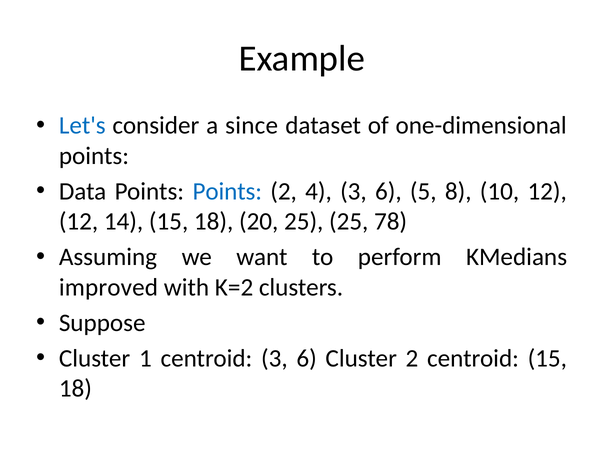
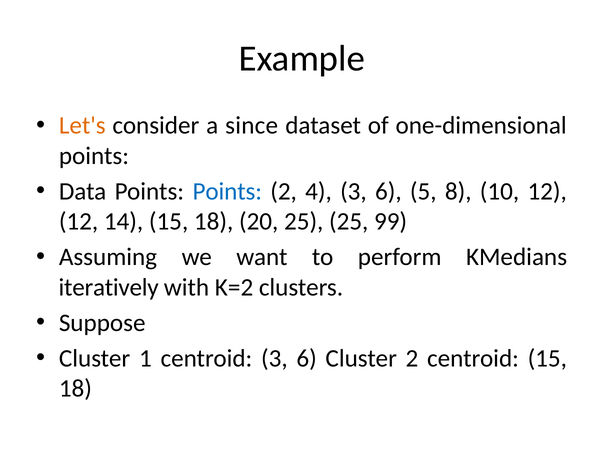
Let's colour: blue -> orange
78: 78 -> 99
improved: improved -> iteratively
